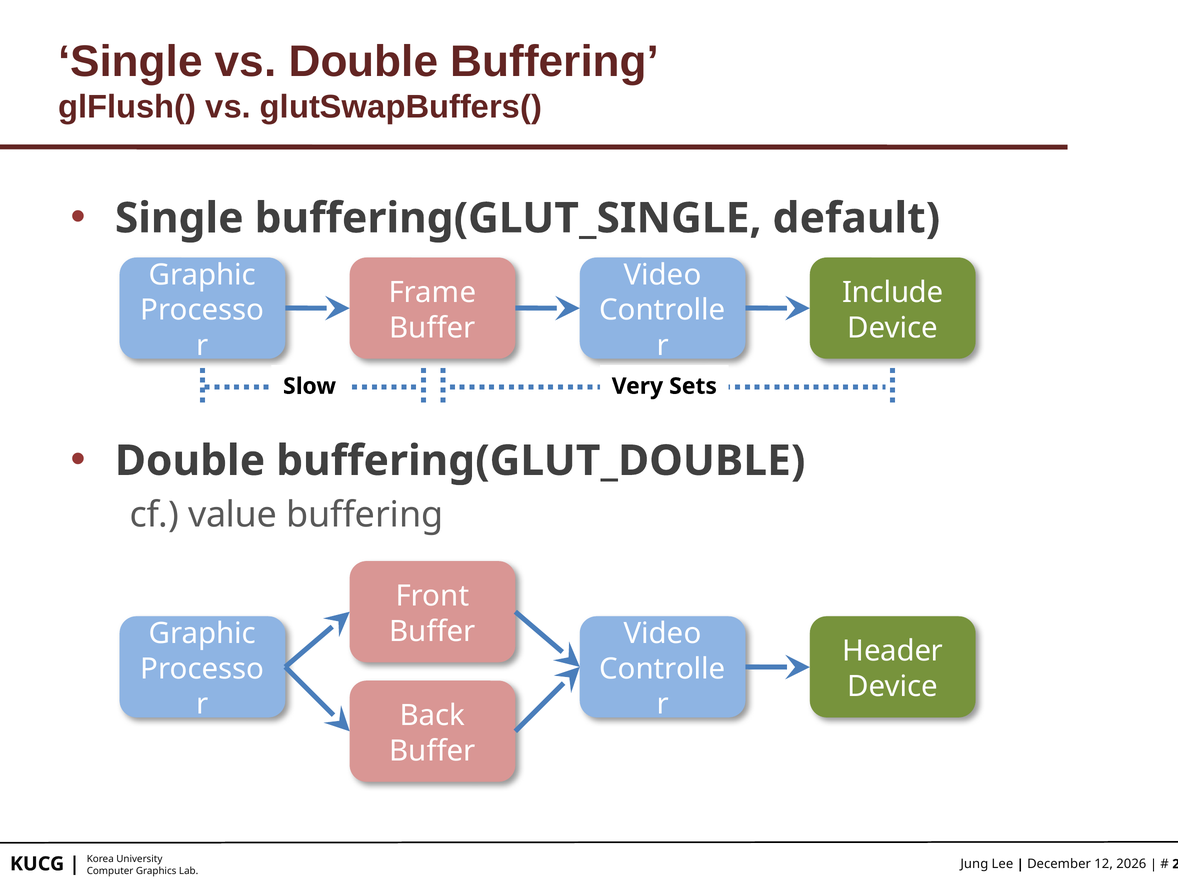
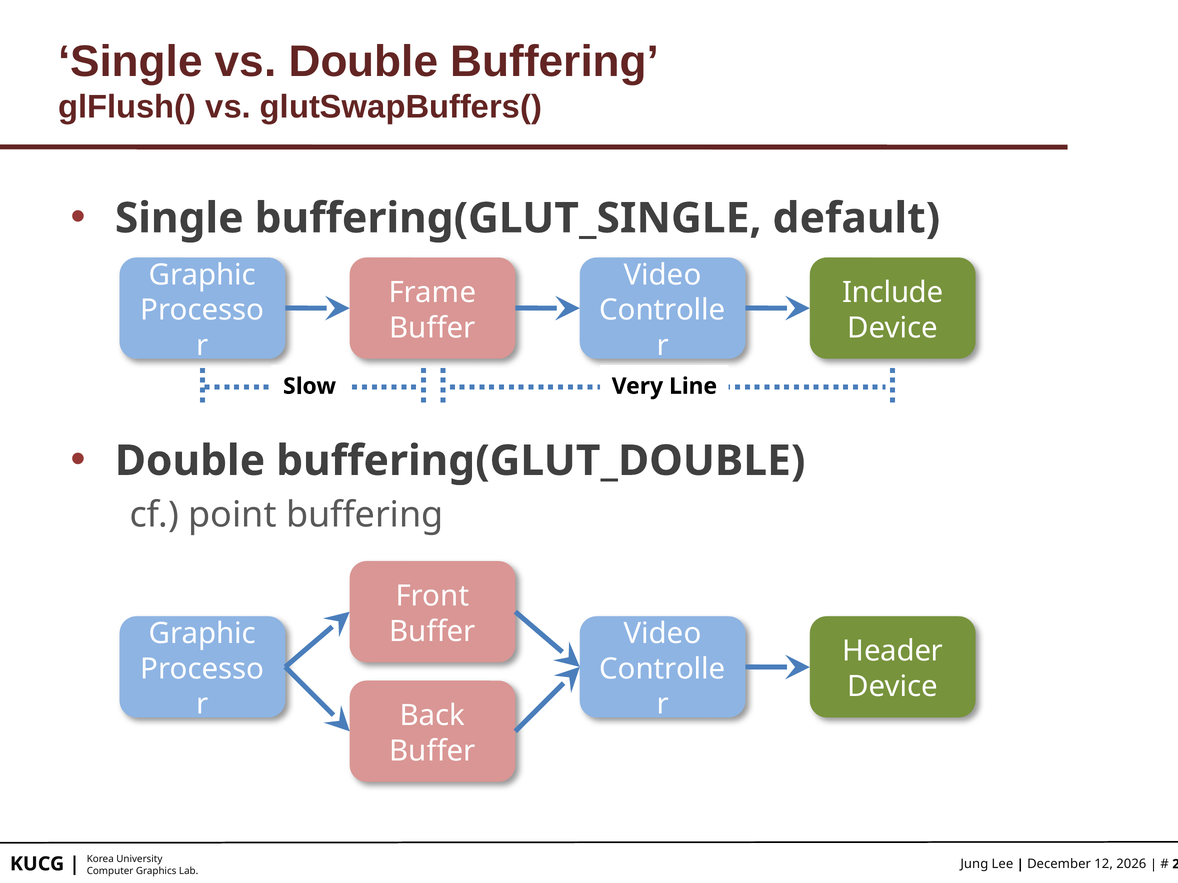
Sets: Sets -> Line
value: value -> point
